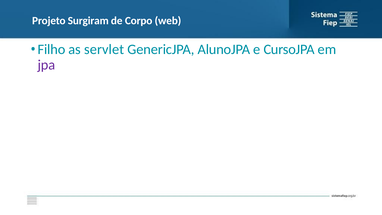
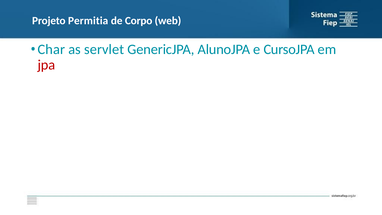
Surgiram: Surgiram -> Permitia
Filho: Filho -> Char
jpa colour: purple -> red
